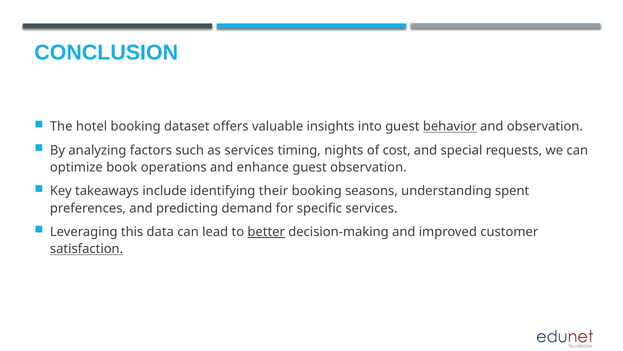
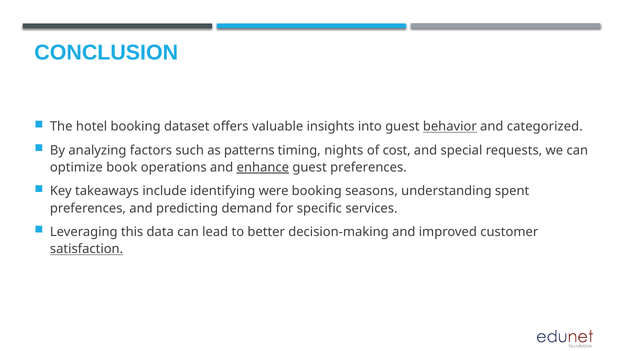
and observation: observation -> categorized
as services: services -> patterns
enhance underline: none -> present
guest observation: observation -> preferences
their: their -> were
better underline: present -> none
